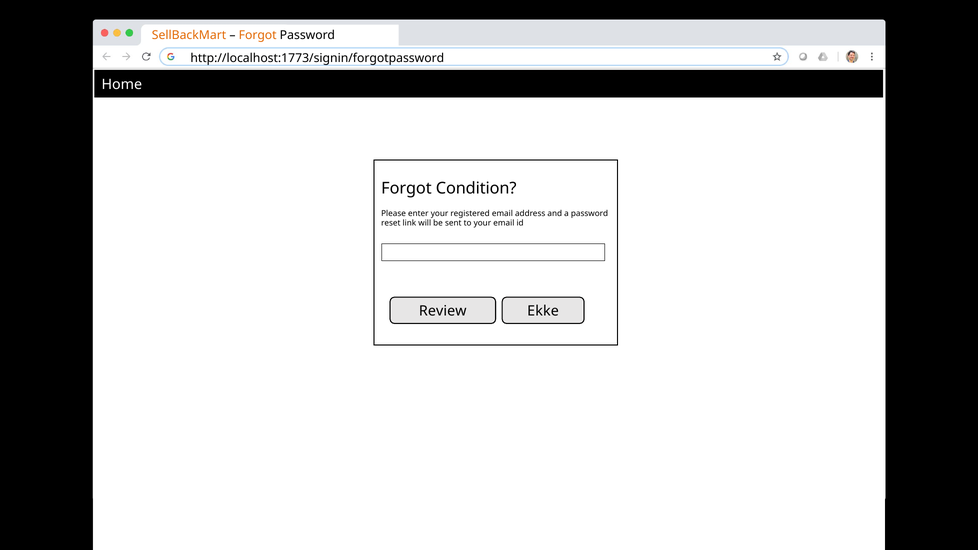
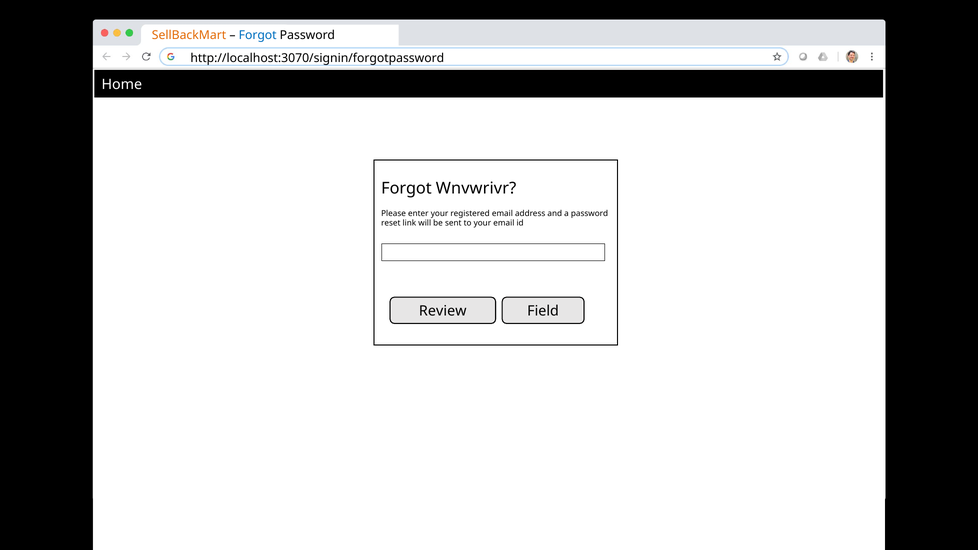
Forgot at (258, 35) colour: orange -> blue
http://localhost:1773/signin/forgotpassword: http://localhost:1773/signin/forgotpassword -> http://localhost:3070/signin/forgotpassword
Condition: Condition -> Wnvwrivr
Ekke: Ekke -> Field
